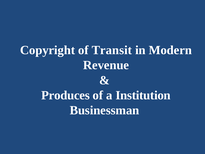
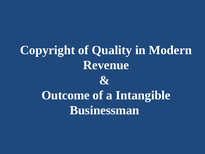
Transit: Transit -> Quality
Produces: Produces -> Outcome
Institution: Institution -> Intangible
